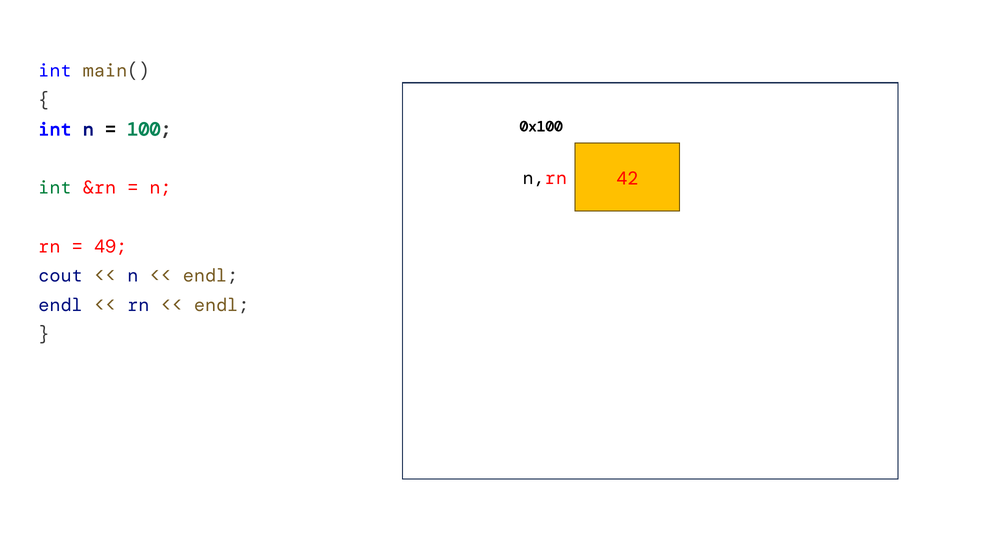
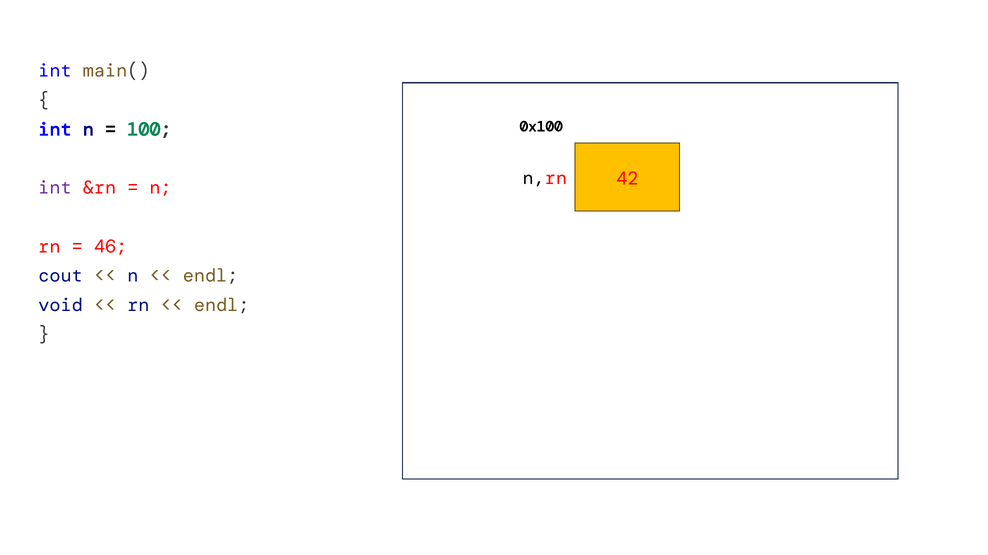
int at (55, 188) colour: green -> purple
49: 49 -> 46
endl at (61, 305): endl -> void
